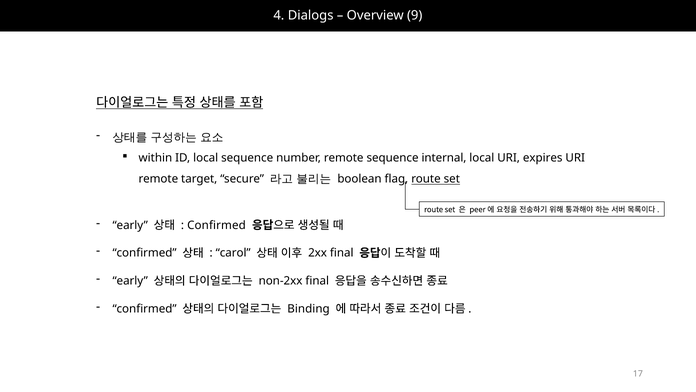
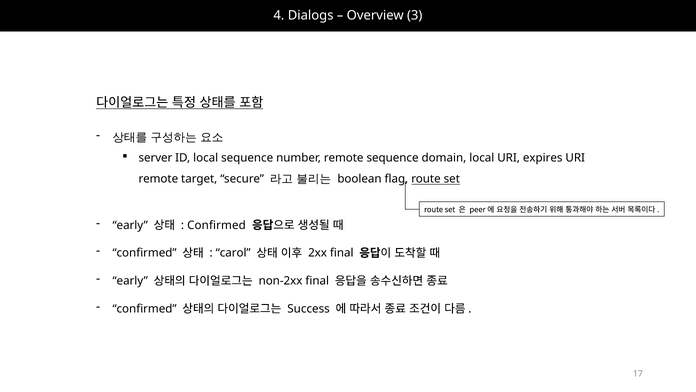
9: 9 -> 3
within: within -> server
internal: internal -> domain
Binding: Binding -> Success
